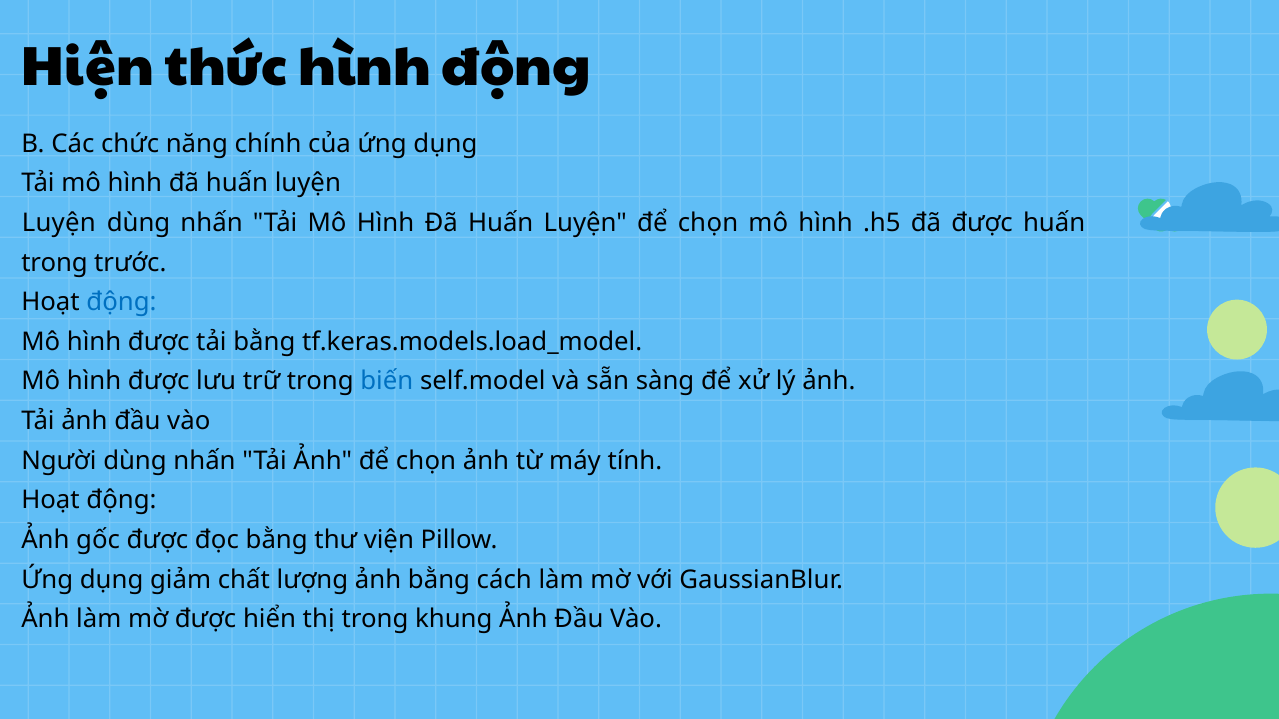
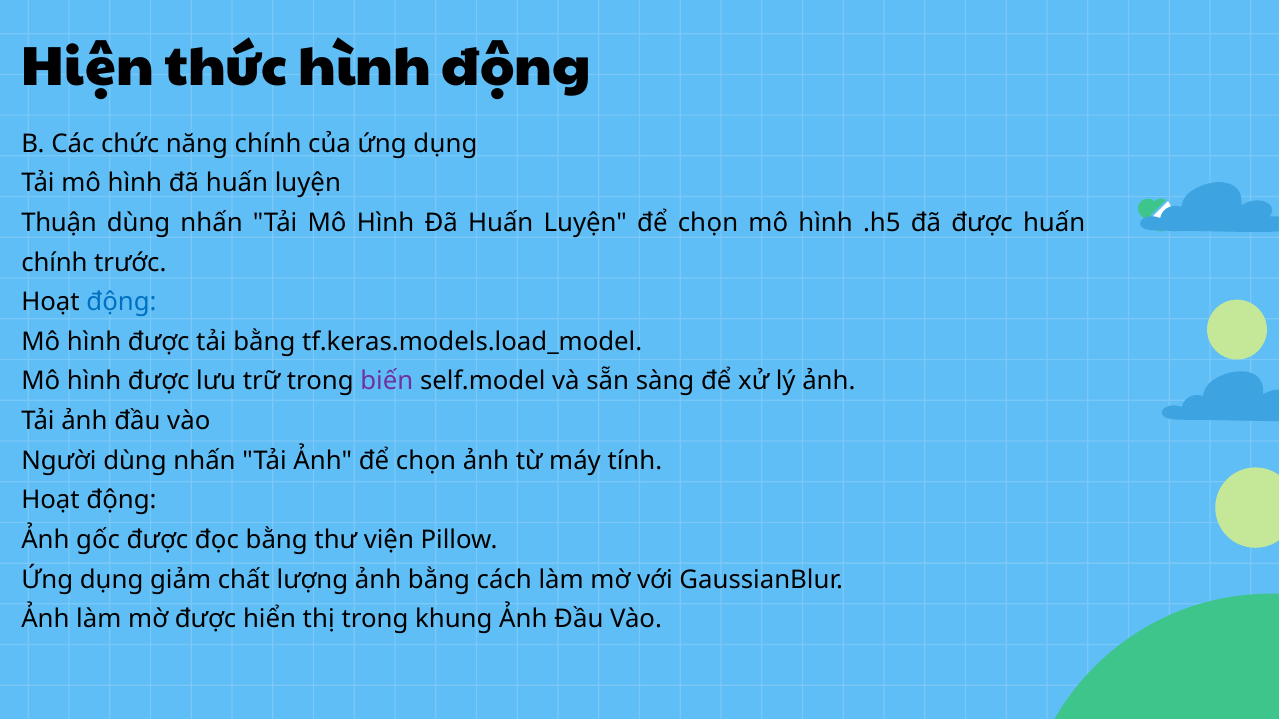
Luyện at (59, 223): Luyện -> Thuận
trong at (54, 263): trong -> chính
biến colour: blue -> purple
